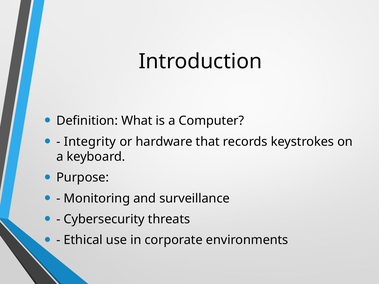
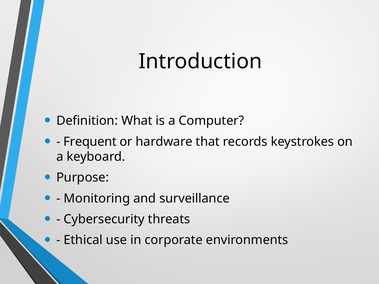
Integrity: Integrity -> Frequent
